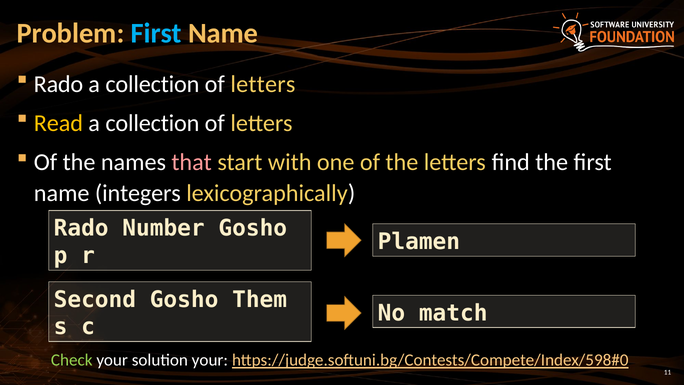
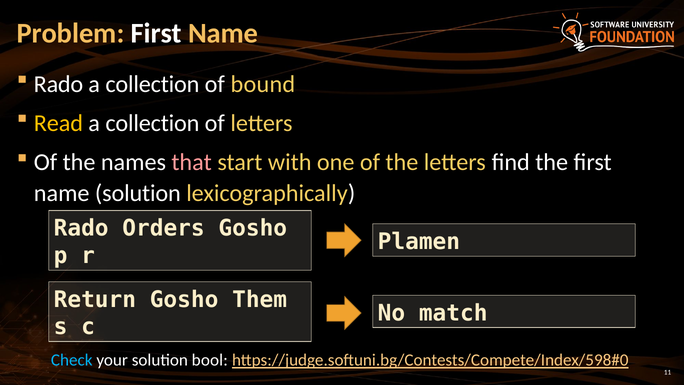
First at (156, 33) colour: light blue -> white
letters at (263, 84): letters -> bound
name integers: integers -> solution
Number: Number -> Orders
Second: Second -> Return
Check colour: light green -> light blue
solution your: your -> bool
